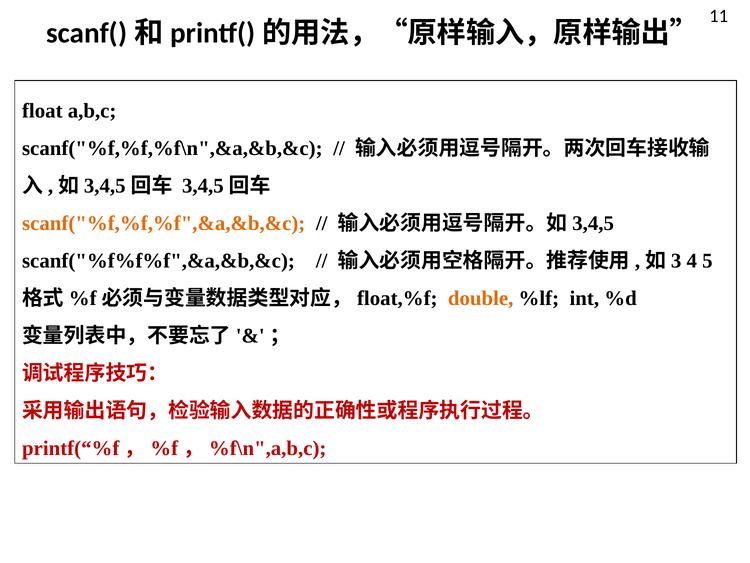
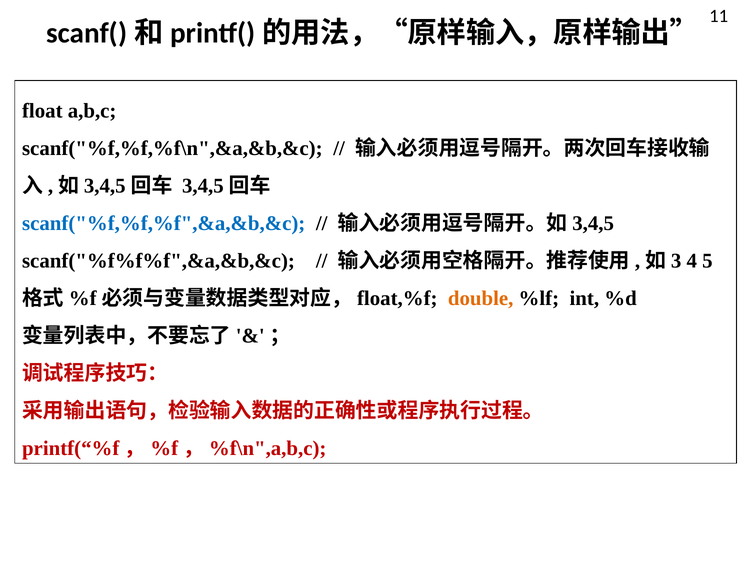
scanf("%f,%f,%f",&a,&b,&c colour: orange -> blue
